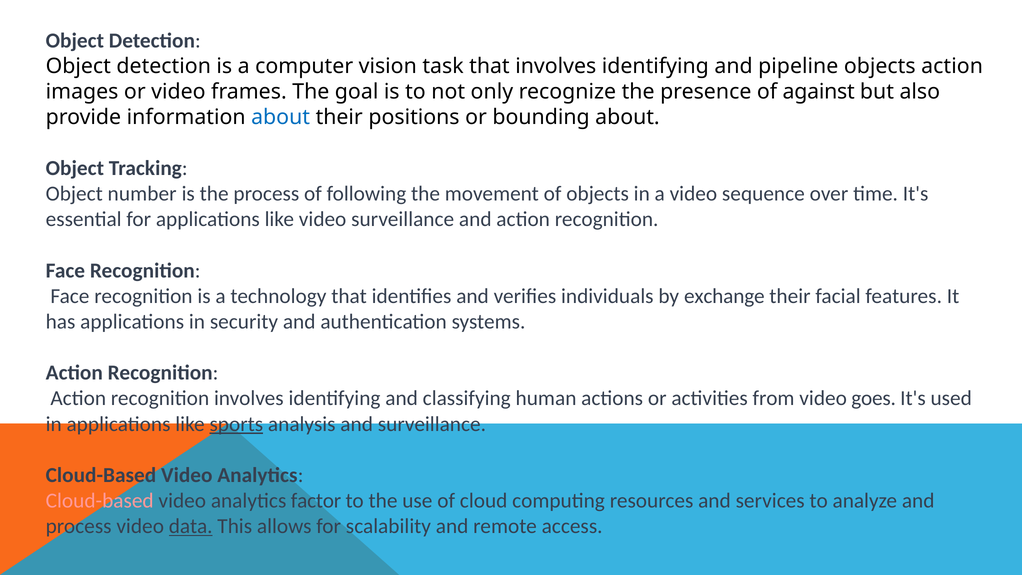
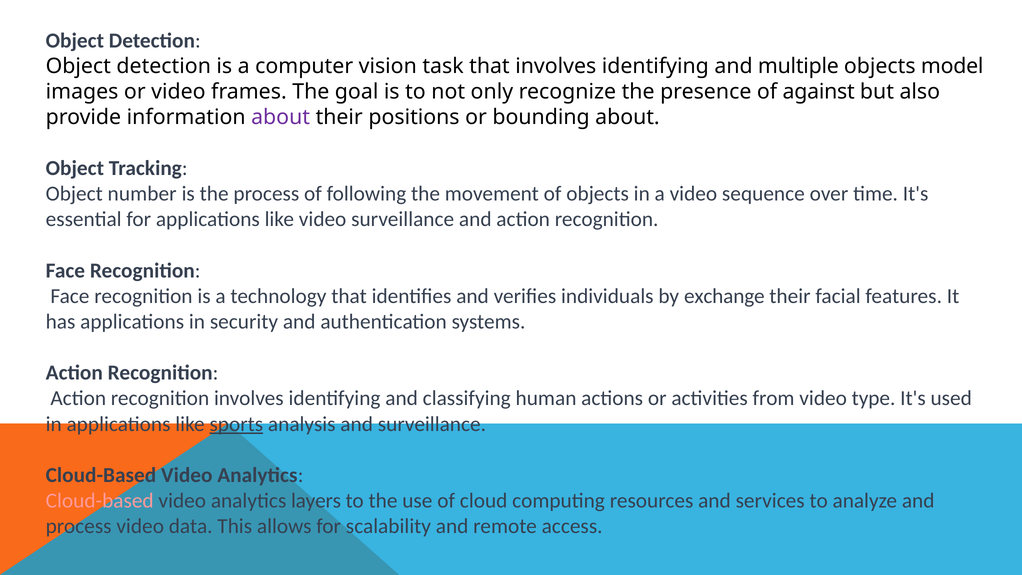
pipeline: pipeline -> multiple
objects action: action -> model
about at (281, 117) colour: blue -> purple
goes: goes -> type
factor: factor -> layers
data underline: present -> none
